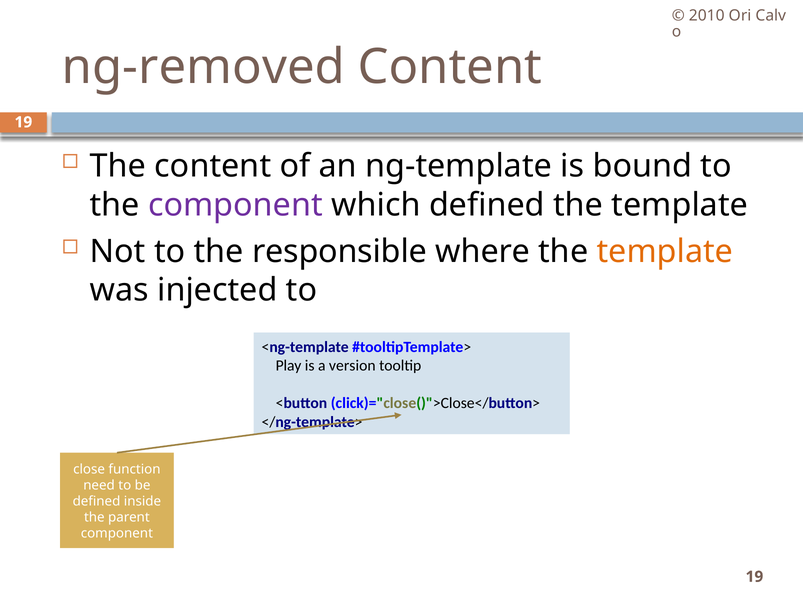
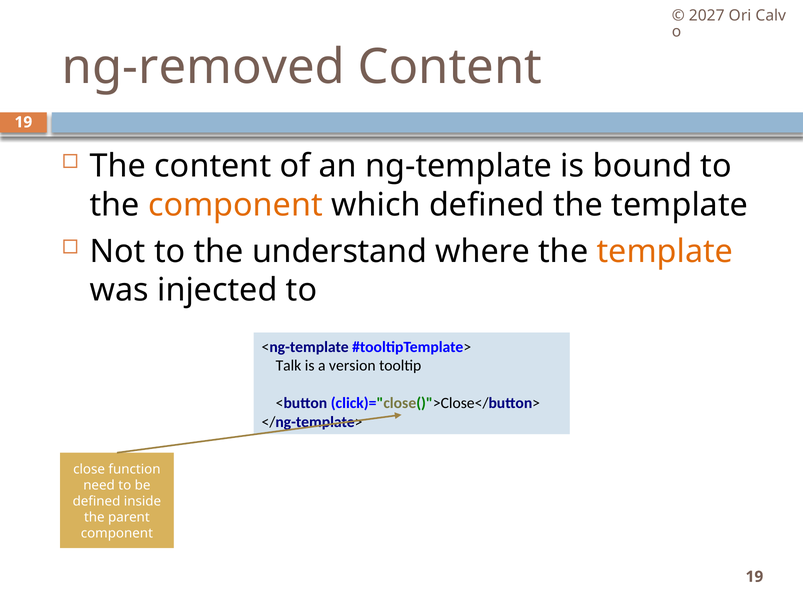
2010: 2010 -> 2027
component at (236, 205) colour: purple -> orange
responsible: responsible -> understand
Play: Play -> Talk
